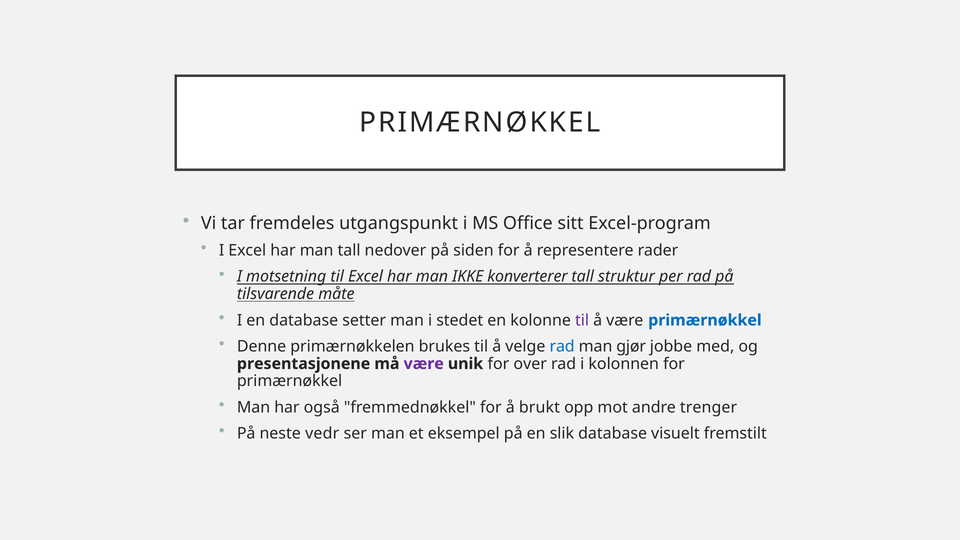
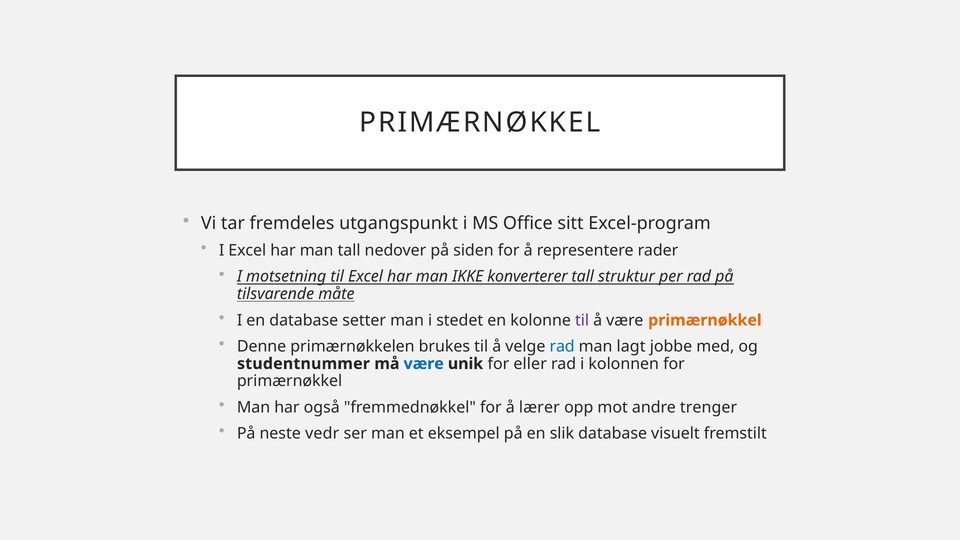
primærnøkkel at (705, 320) colour: blue -> orange
gjør: gjør -> lagt
presentasjonene: presentasjonene -> studentnummer
være at (424, 364) colour: purple -> blue
over: over -> eller
brukt: brukt -> lærer
